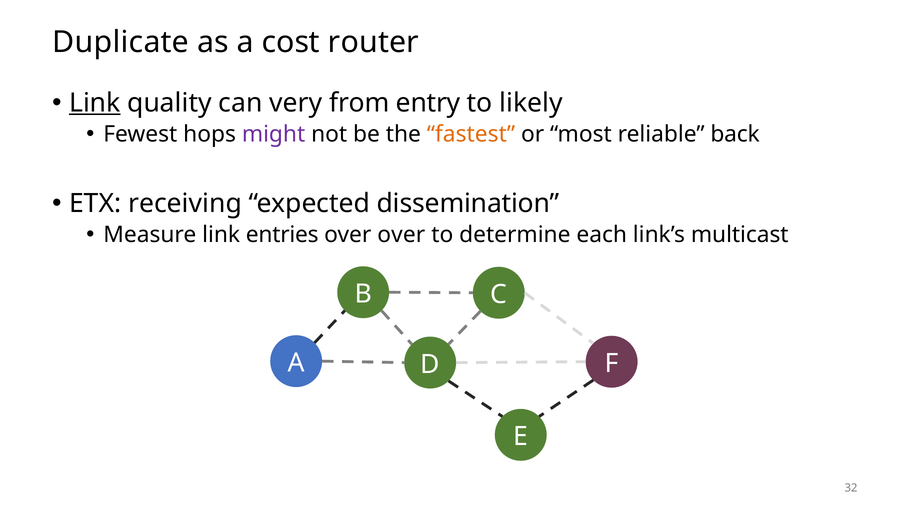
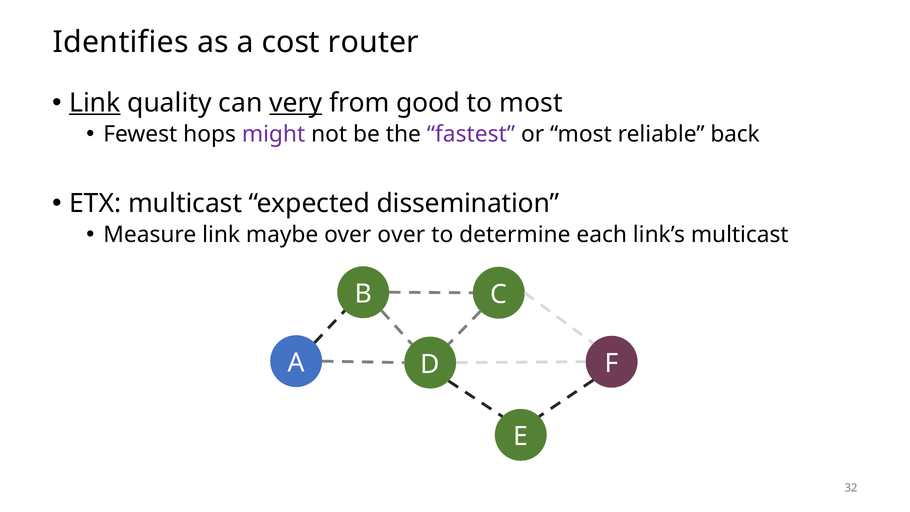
Duplicate: Duplicate -> Identifies
very underline: none -> present
entry: entry -> good
to likely: likely -> most
fastest colour: orange -> purple
ETX receiving: receiving -> multicast
entries: entries -> maybe
